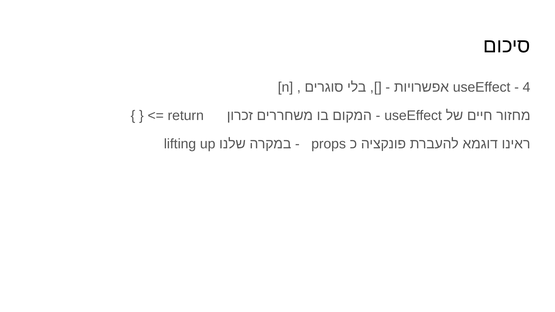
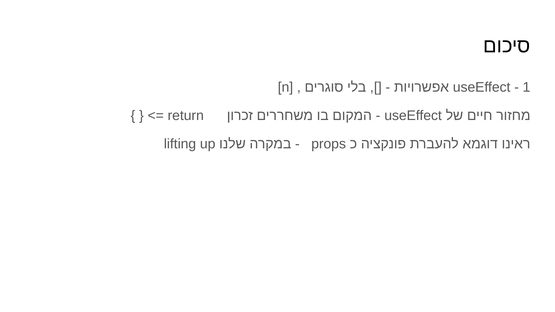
4: 4 -> 1
